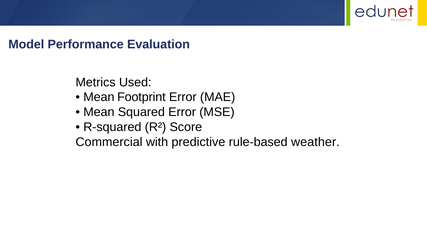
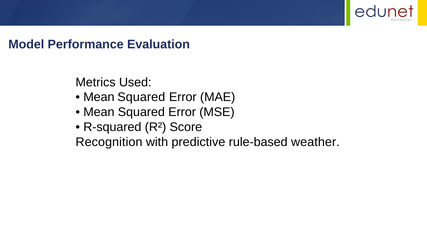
Footprint at (141, 97): Footprint -> Squared
Commercial: Commercial -> Recognition
